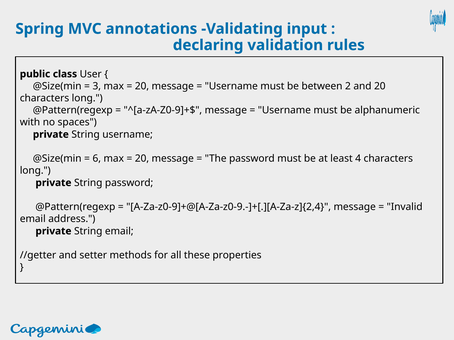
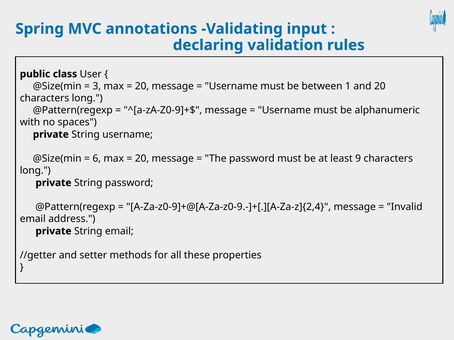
2: 2 -> 1
4: 4 -> 9
